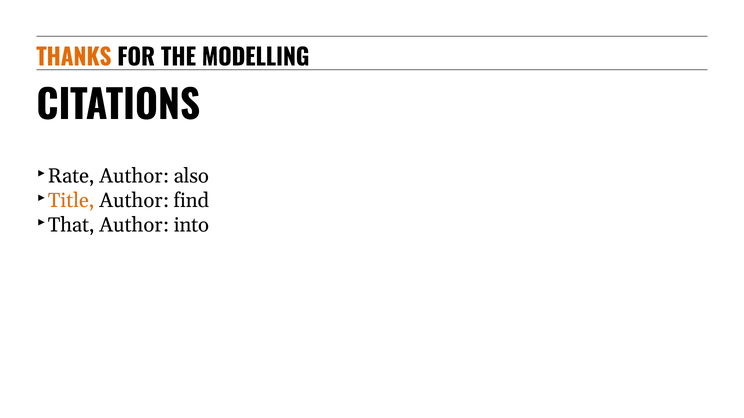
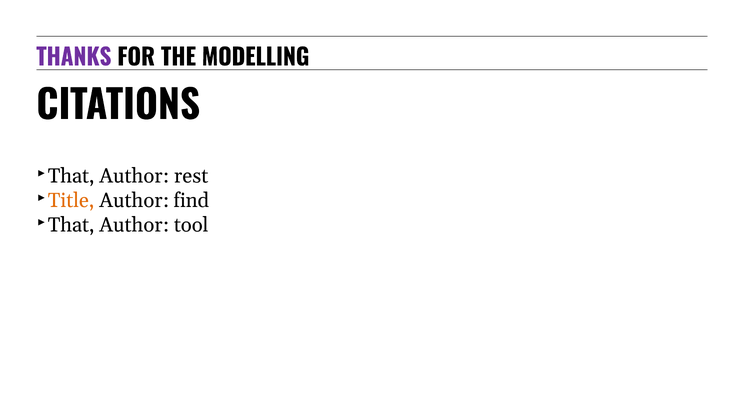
THANKS colour: orange -> purple
Rate at (71, 176): Rate -> That
also: also -> rest
into: into -> tool
